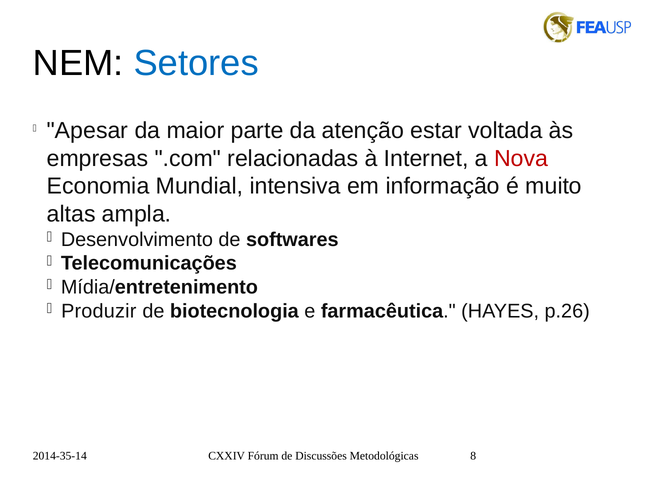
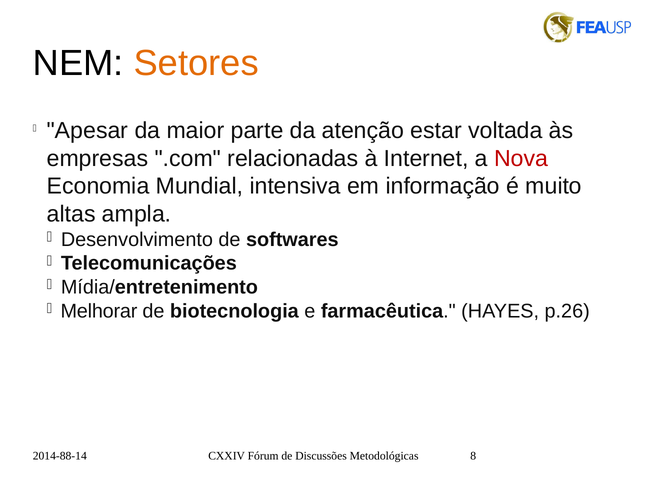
Setores colour: blue -> orange
Produzir: Produzir -> Melhorar
2014-35-14: 2014-35-14 -> 2014-88-14
